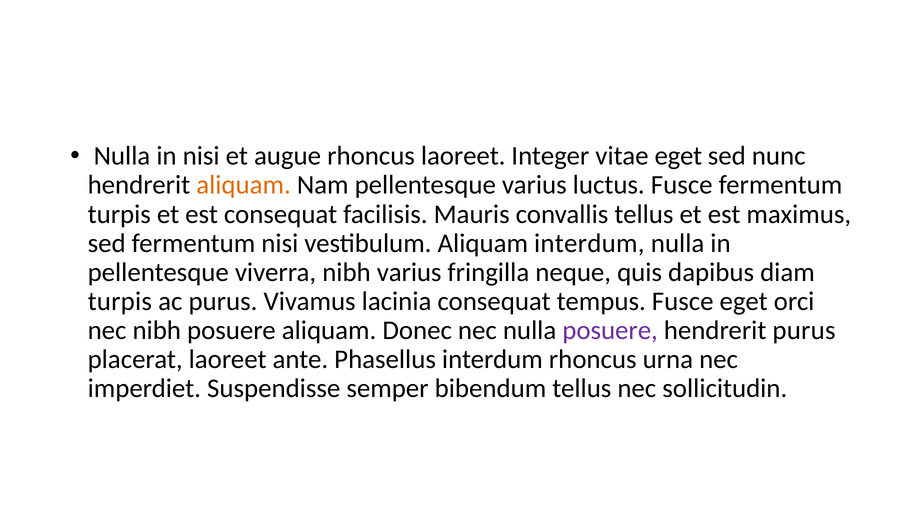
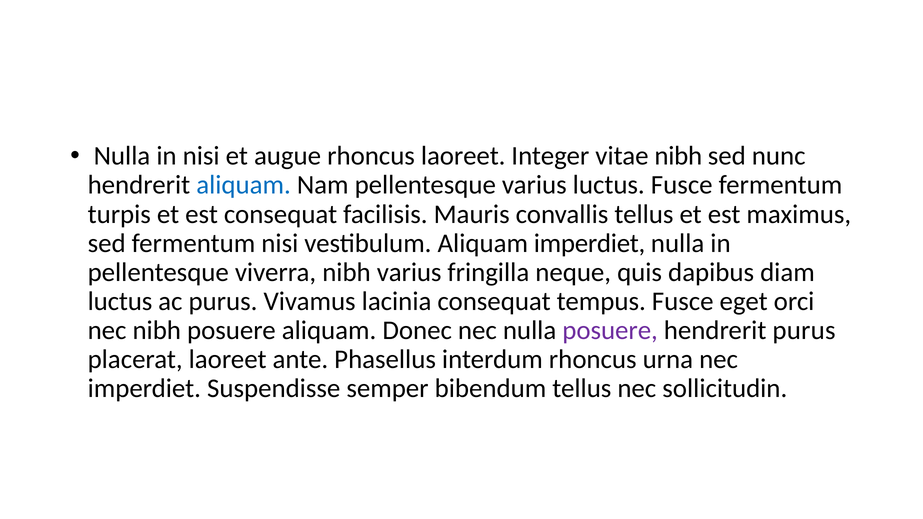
vitae eget: eget -> nibh
aliquam at (244, 185) colour: orange -> blue
Aliquam interdum: interdum -> imperdiet
turpis at (120, 301): turpis -> luctus
